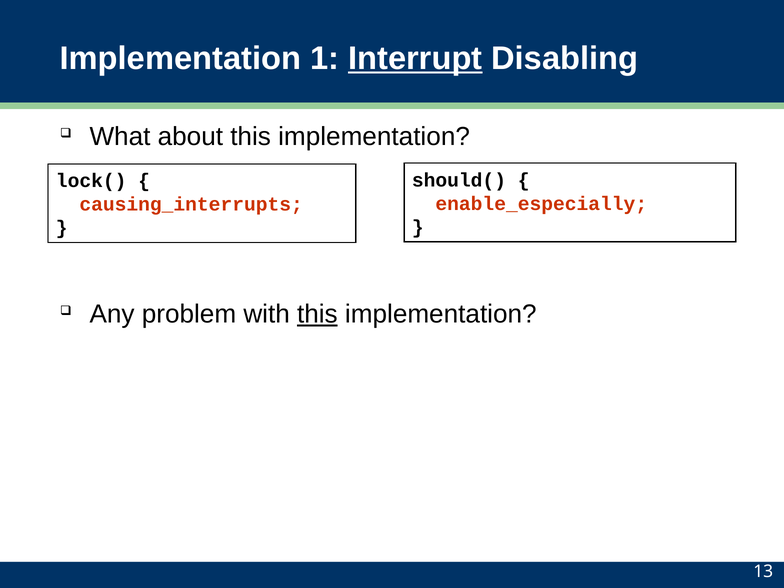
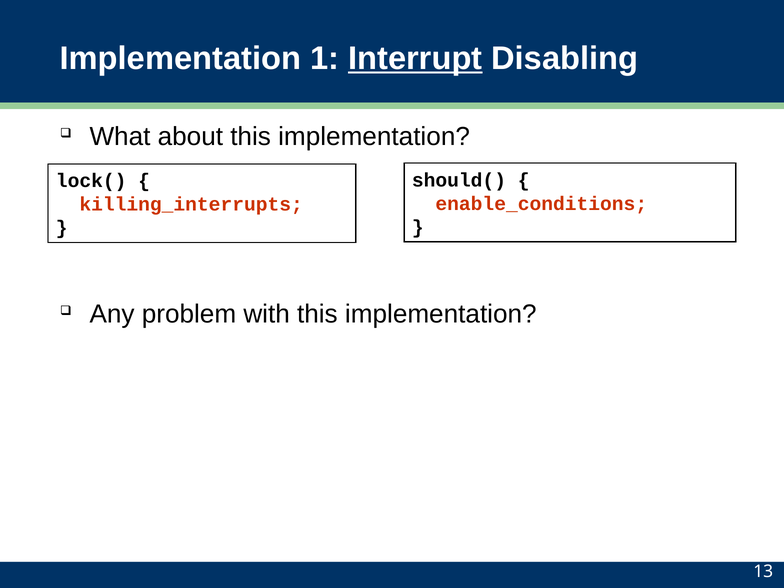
enable_especially: enable_especially -> enable_conditions
causing_interrupts: causing_interrupts -> killing_interrupts
this at (317, 314) underline: present -> none
